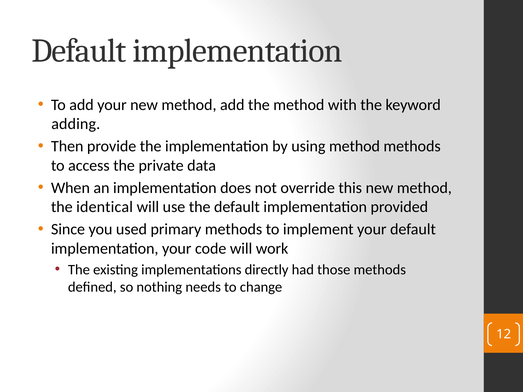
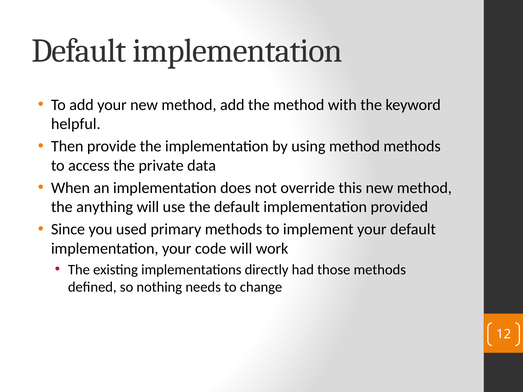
adding: adding -> helpful
identical: identical -> anything
